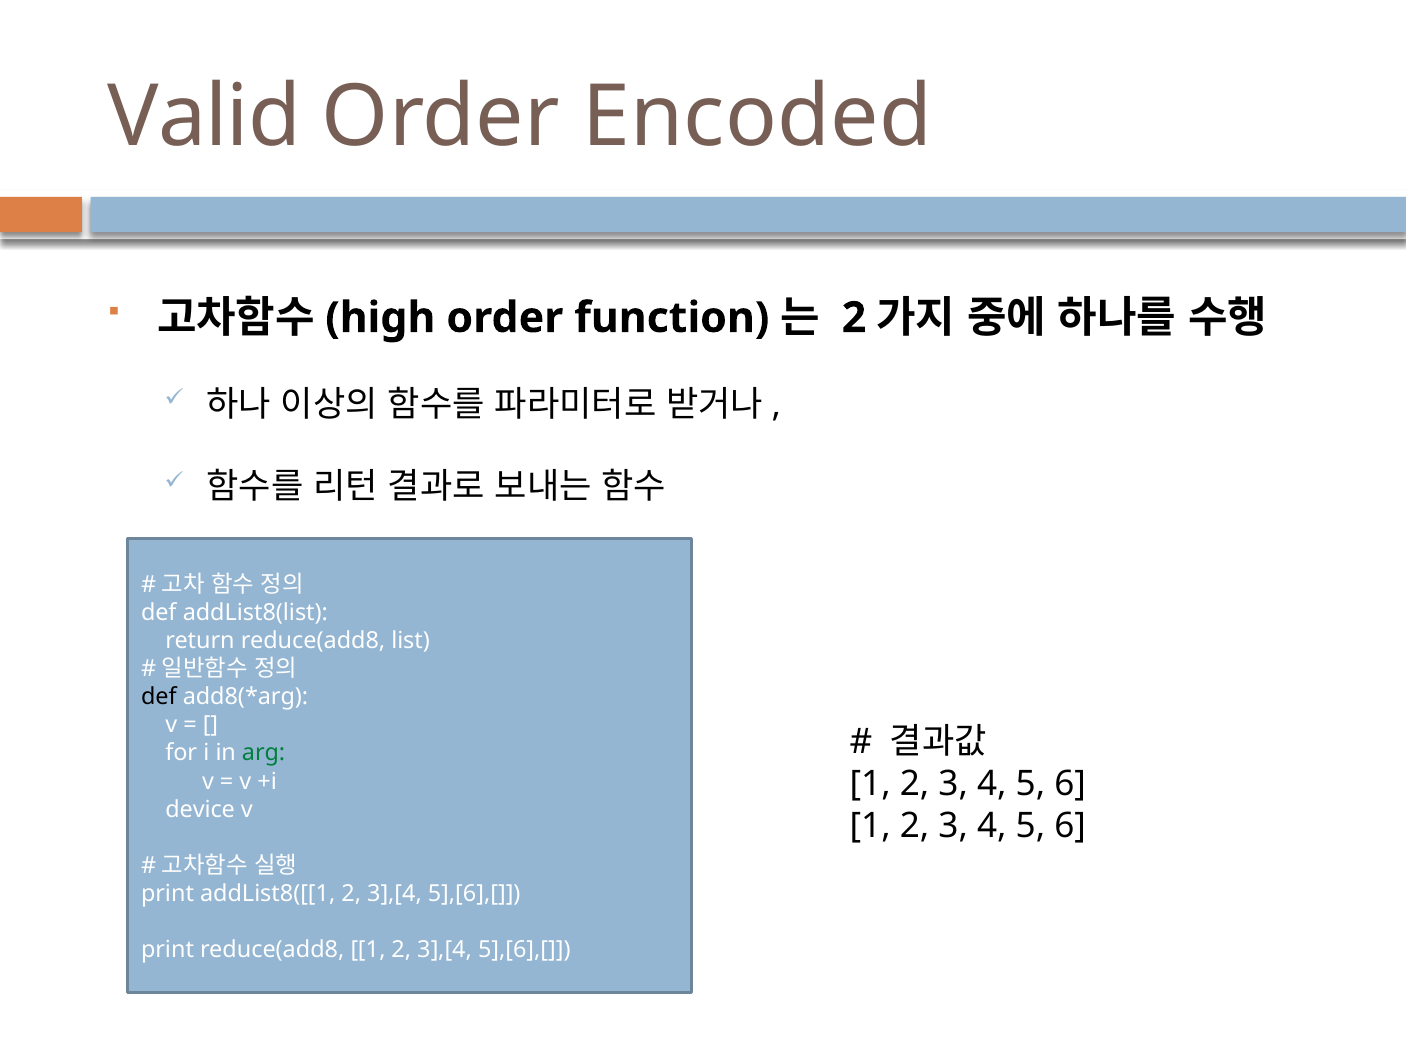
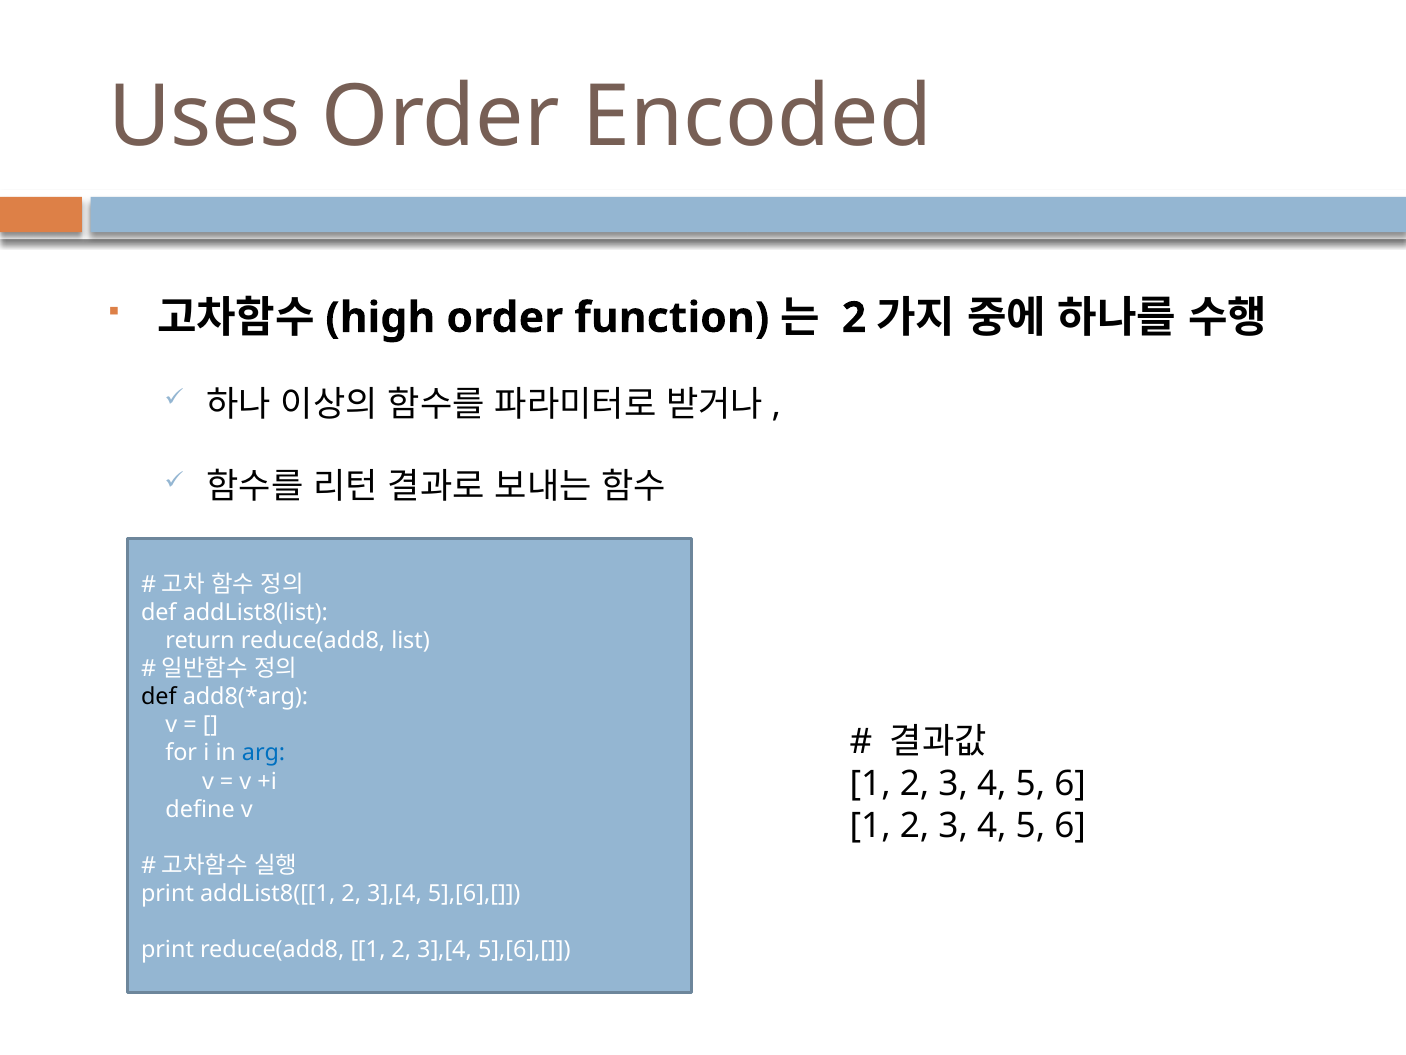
Valid: Valid -> Uses
arg colour: green -> blue
device: device -> define
